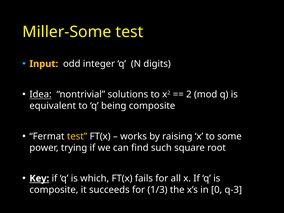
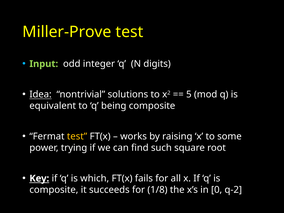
Miller-Some: Miller-Some -> Miller-Prove
Input colour: yellow -> light green
2: 2 -> 5
1/3: 1/3 -> 1/8
q-3: q-3 -> q-2
